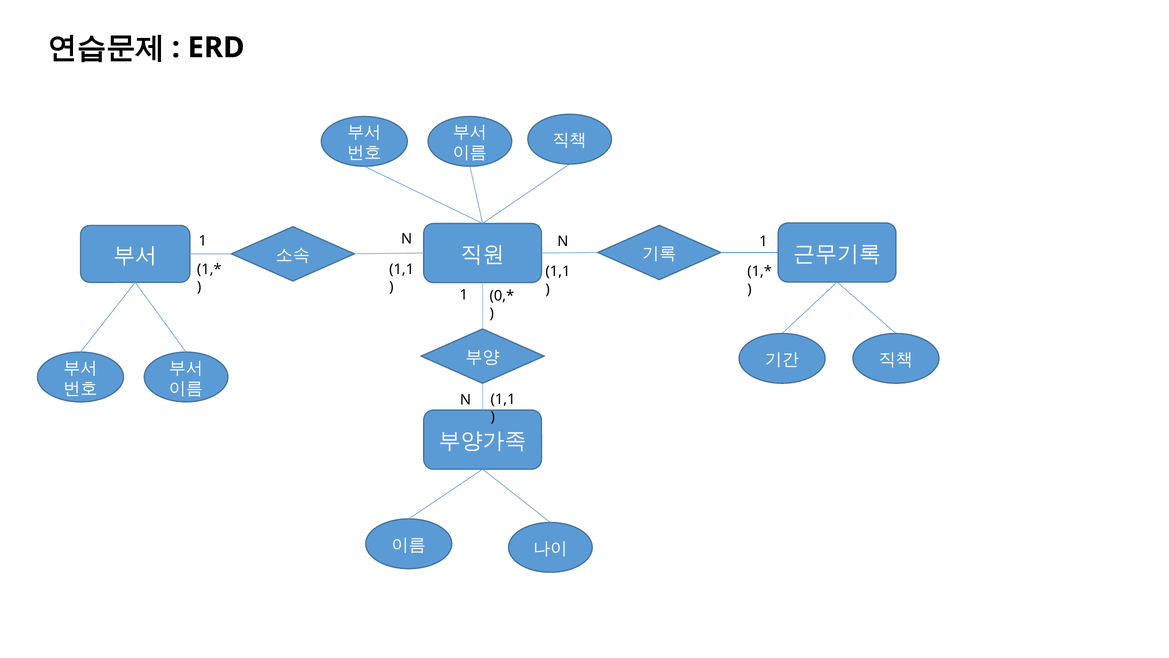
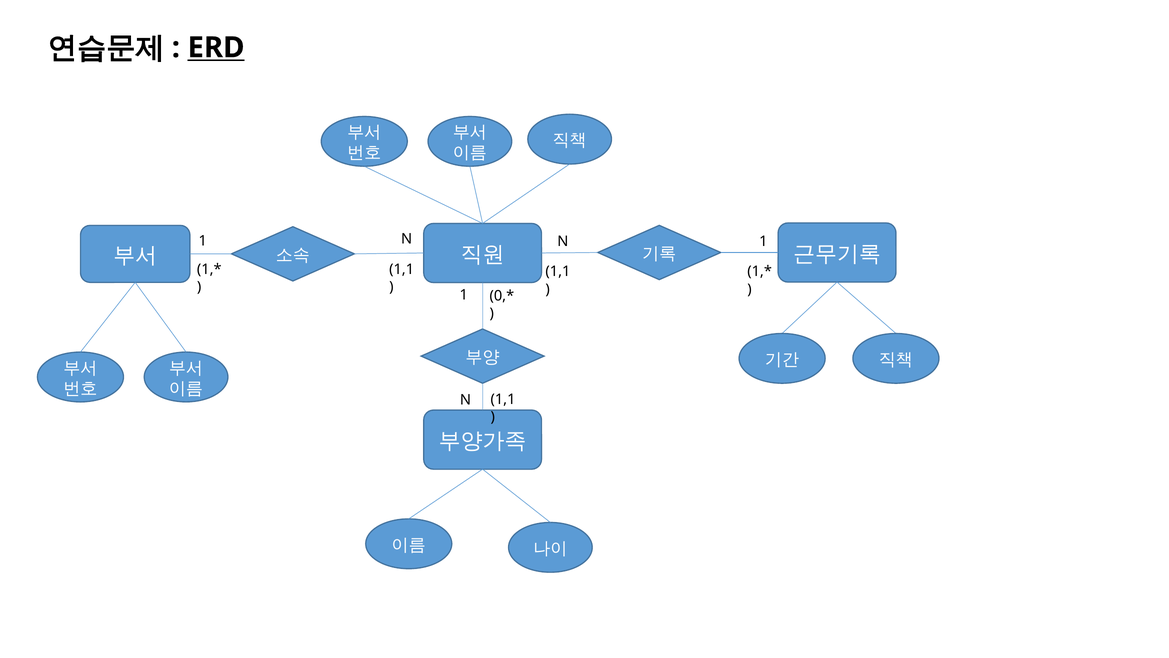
ERD underline: none -> present
